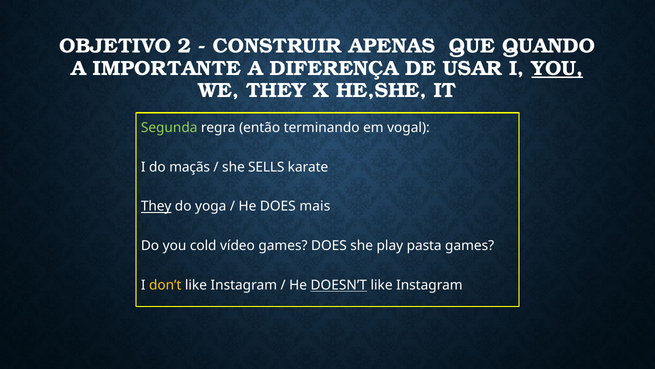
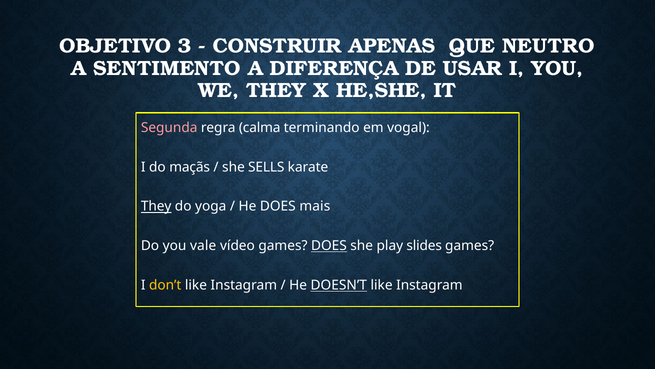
2: 2 -> 3
QUANDO: QUANDO -> NEUTRO
IMPORTANTE: IMPORTANTE -> SENTIMENTO
YOU at (557, 68) underline: present -> none
Segunda colour: light green -> pink
então: então -> calma
cold: cold -> vale
DOES at (329, 246) underline: none -> present
pasta: pasta -> slides
